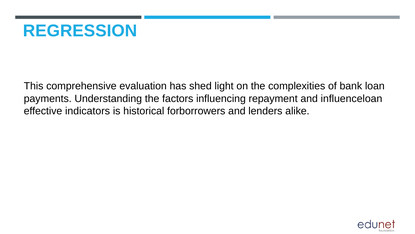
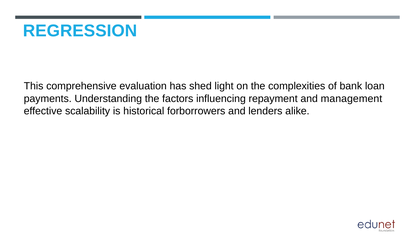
inﬂuenceloan: inﬂuenceloan -> management
indicators: indicators -> scalability
